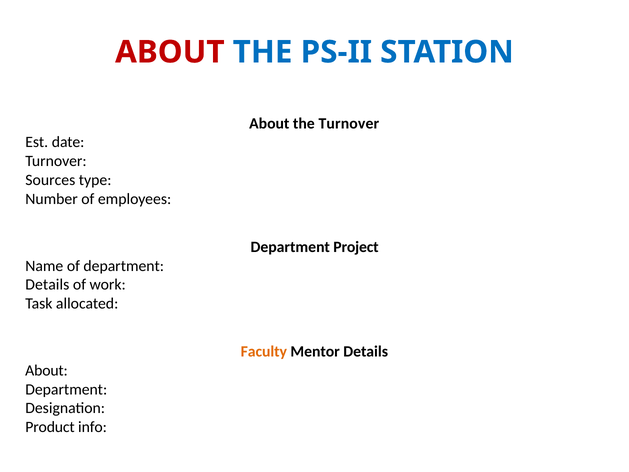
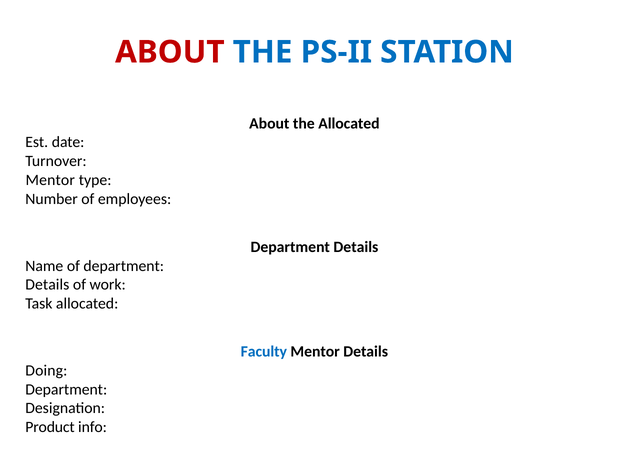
the Turnover: Turnover -> Allocated
Sources at (50, 180): Sources -> Mentor
Project at (356, 247): Project -> Details
Faculty colour: orange -> blue
About at (47, 370): About -> Doing
